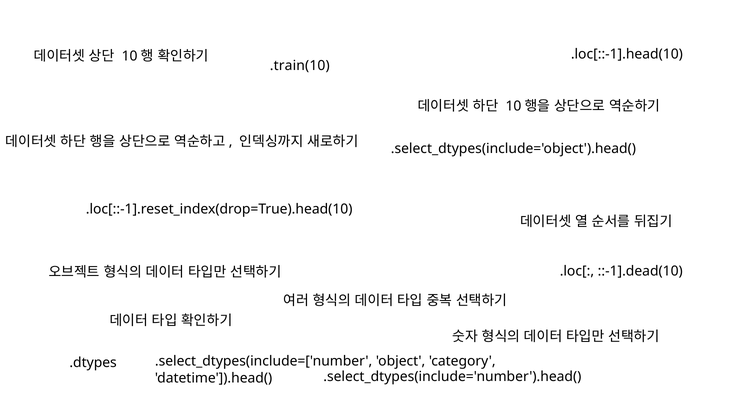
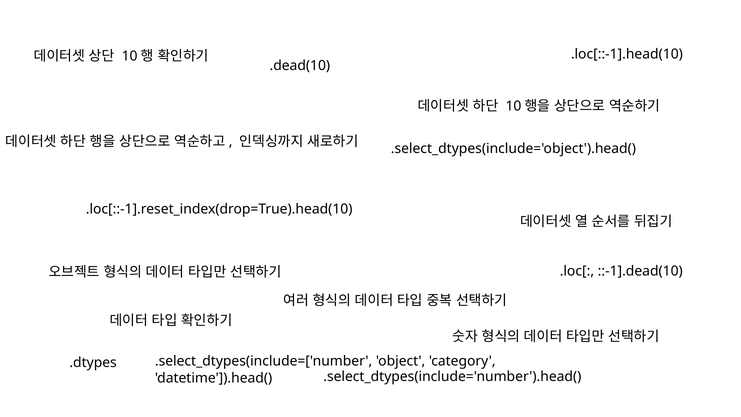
.train(10: .train(10 -> .dead(10
